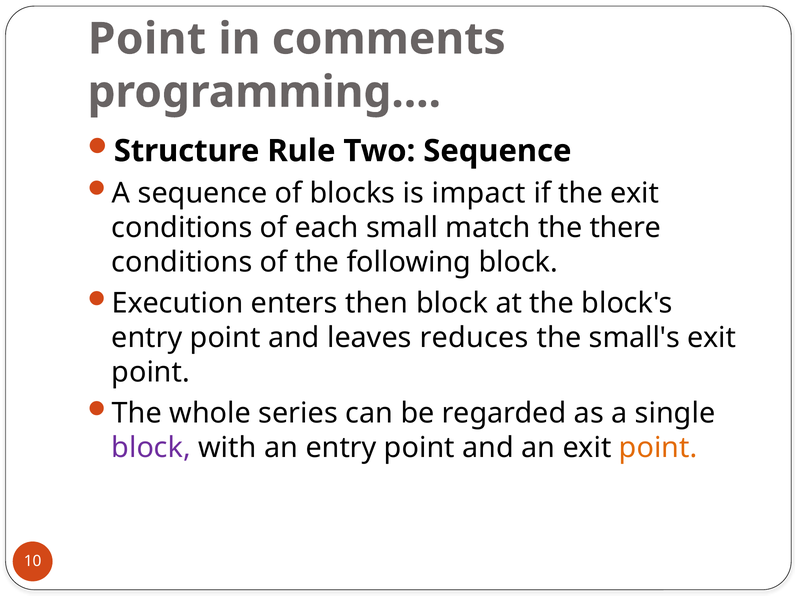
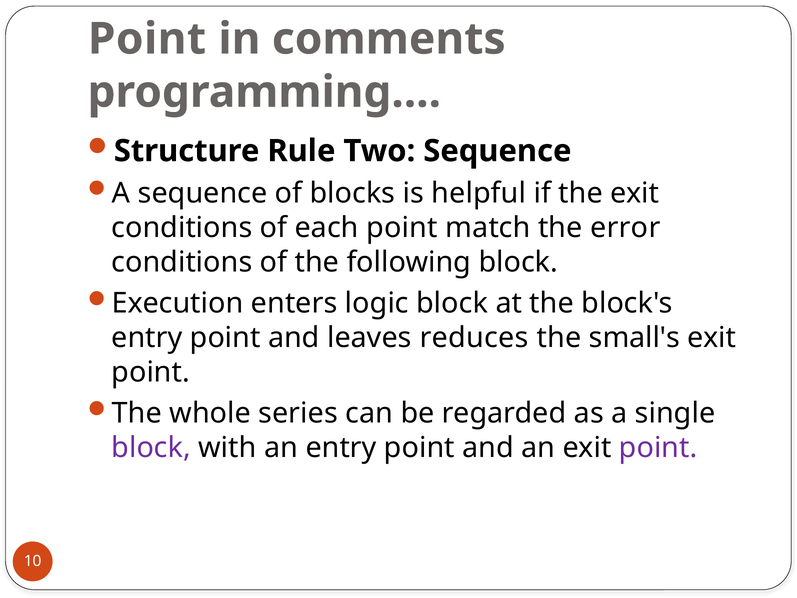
impact: impact -> helpful
each small: small -> point
there: there -> error
then: then -> logic
point at (658, 448) colour: orange -> purple
